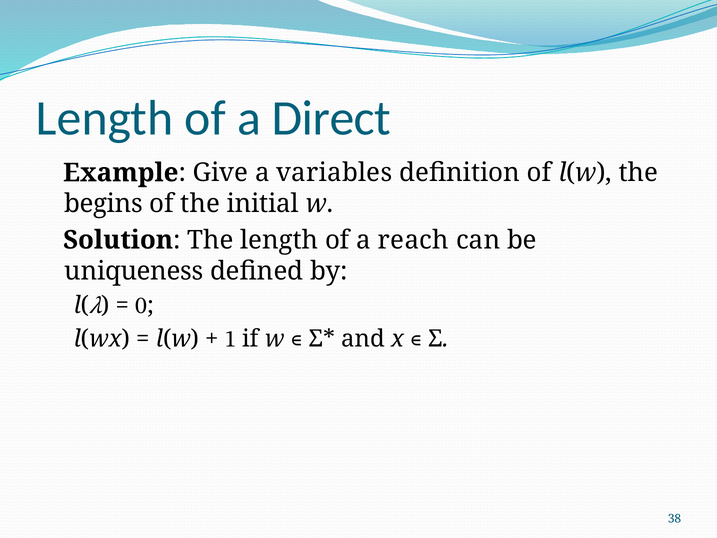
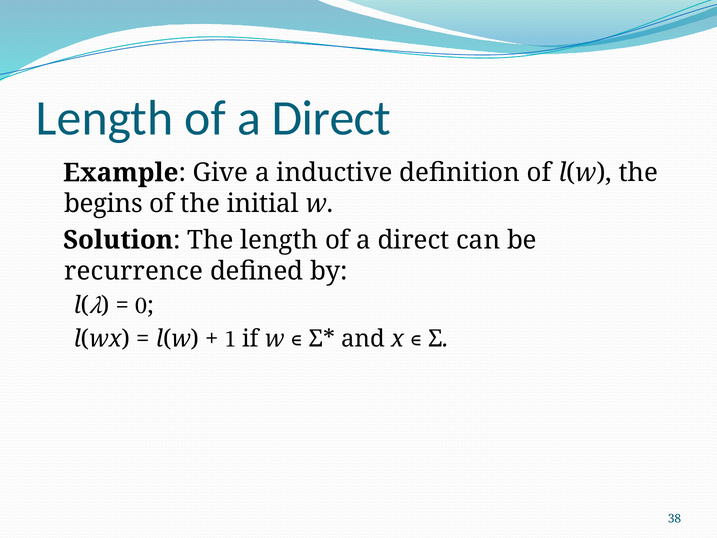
variables: variables -> inductive
reach at (413, 240): reach -> direct
uniqueness: uniqueness -> recurrence
